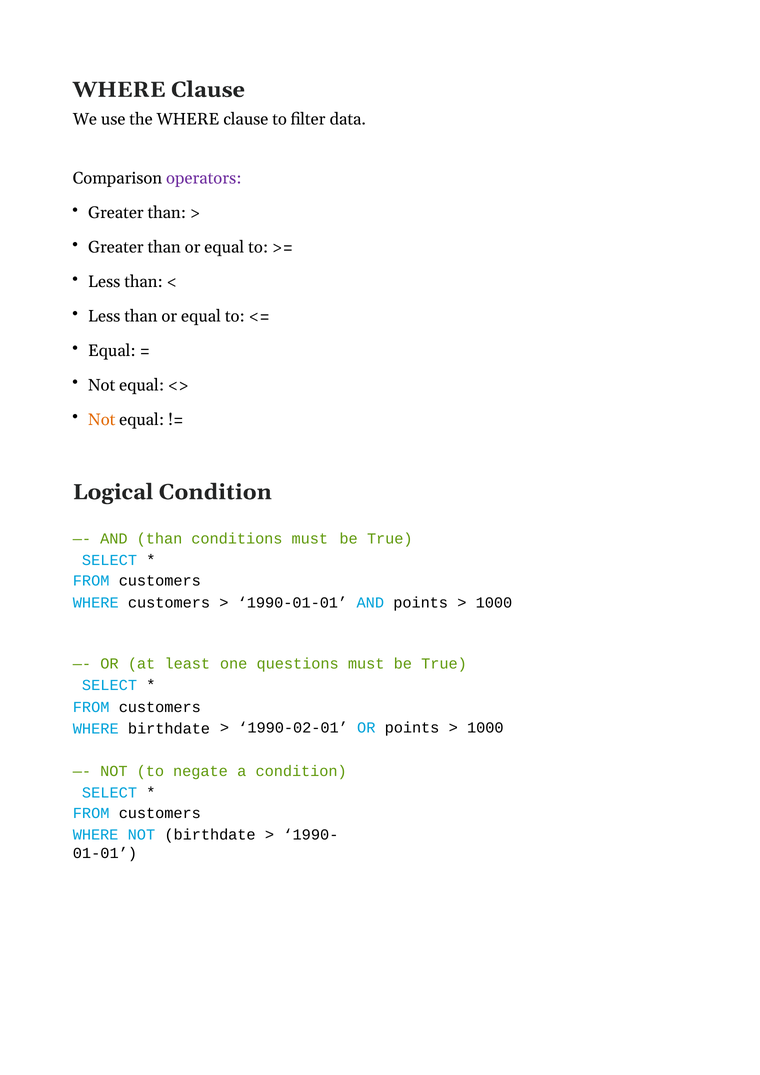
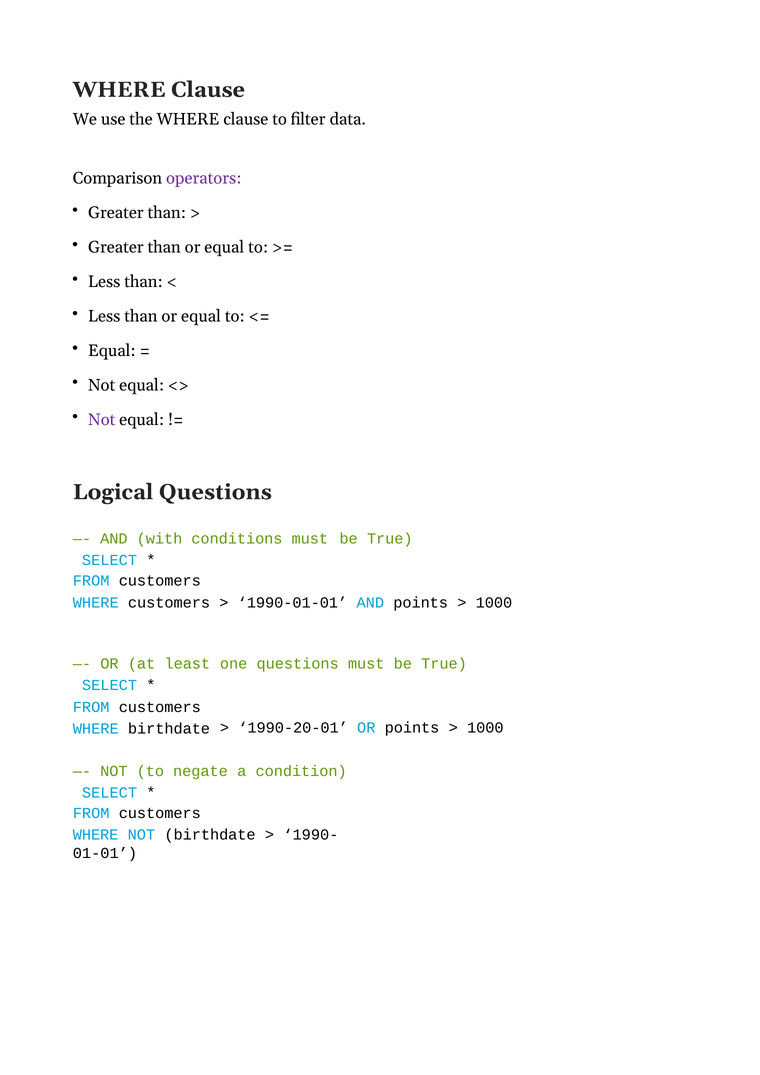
Not at (102, 420) colour: orange -> purple
Logical Condition: Condition -> Questions
AND than: than -> with
1990-02-01: 1990-02-01 -> 1990-20-01
